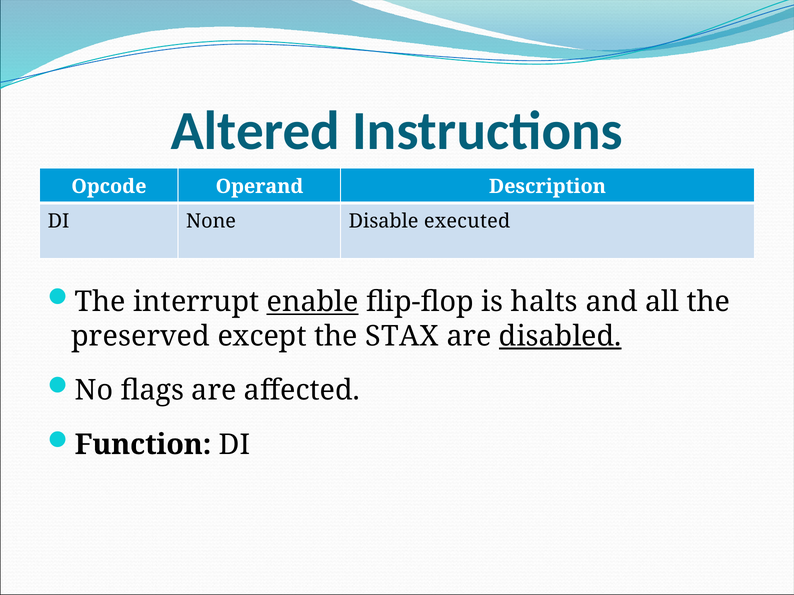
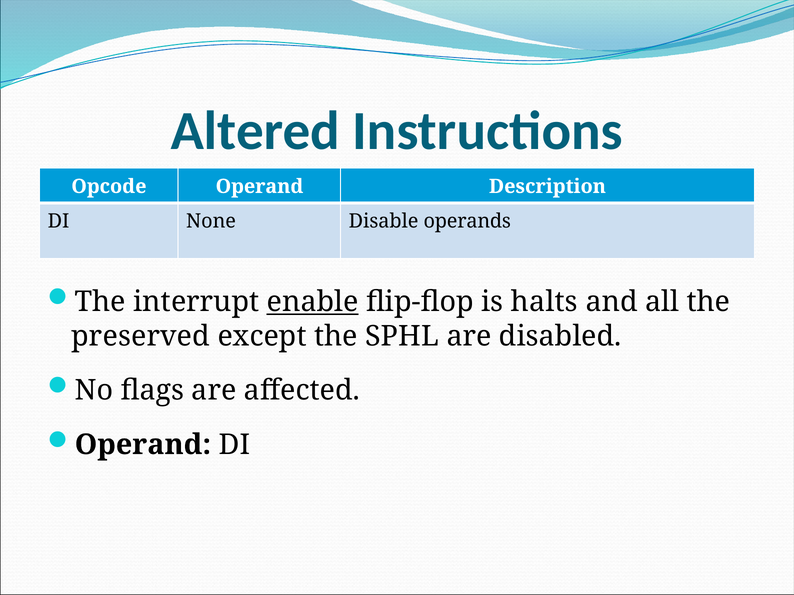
executed: executed -> operands
STAX: STAX -> SPHL
disabled underline: present -> none
Function at (143, 445): Function -> Operand
